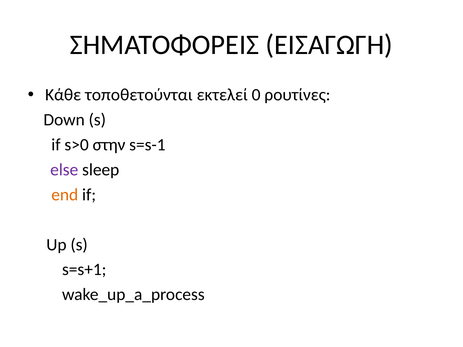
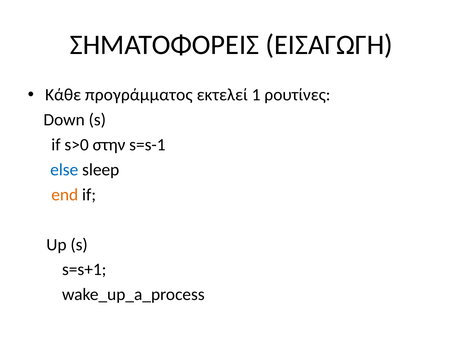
τοποθετούνται: τοποθετούνται -> προγράμματος
0: 0 -> 1
else colour: purple -> blue
